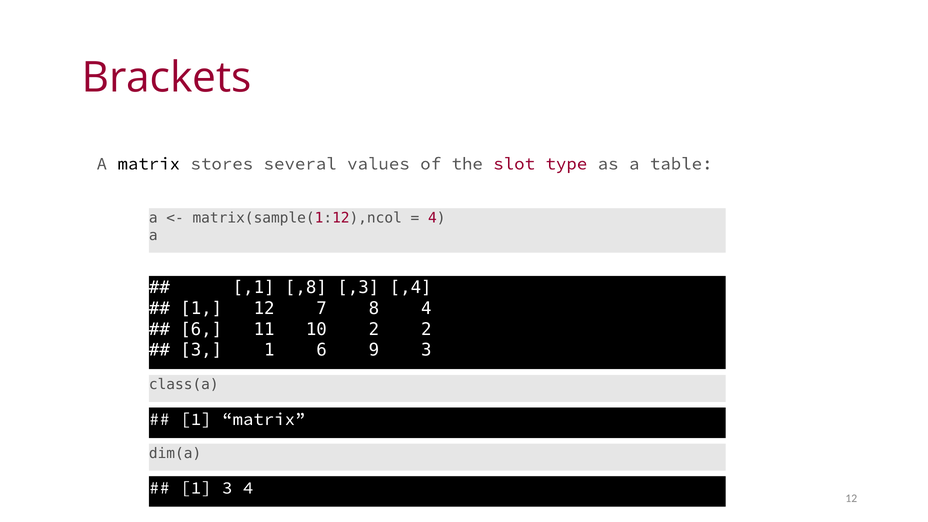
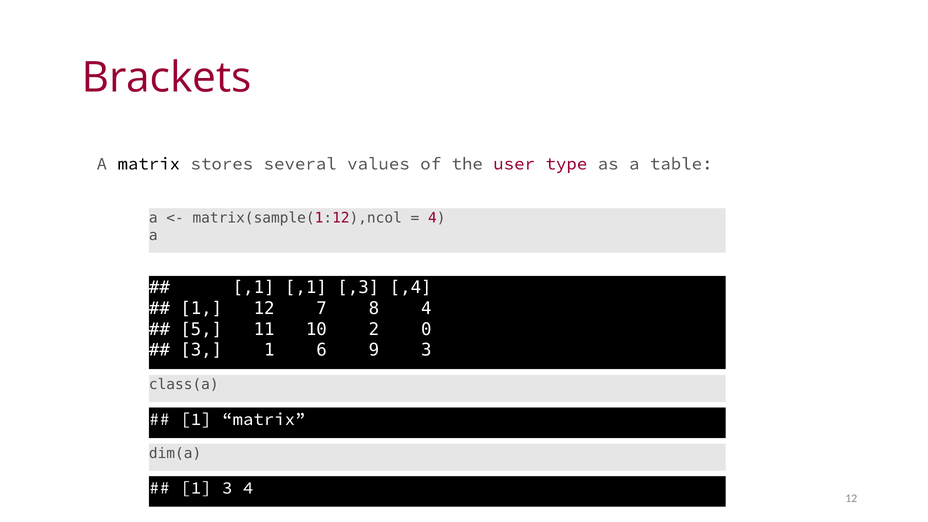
slot: slot -> user
,1 ,8: ,8 -> ,1
6 at (201, 329): 6 -> 5
2 2: 2 -> 0
